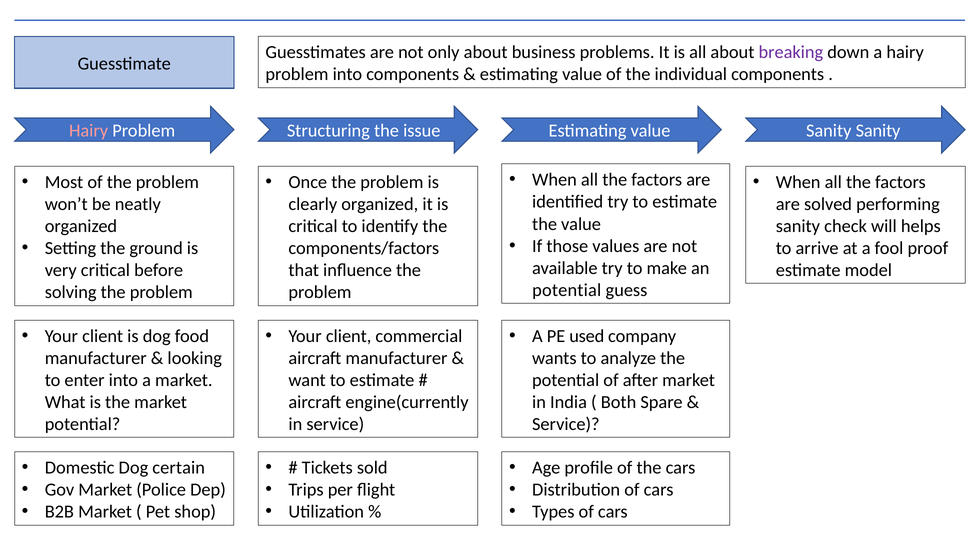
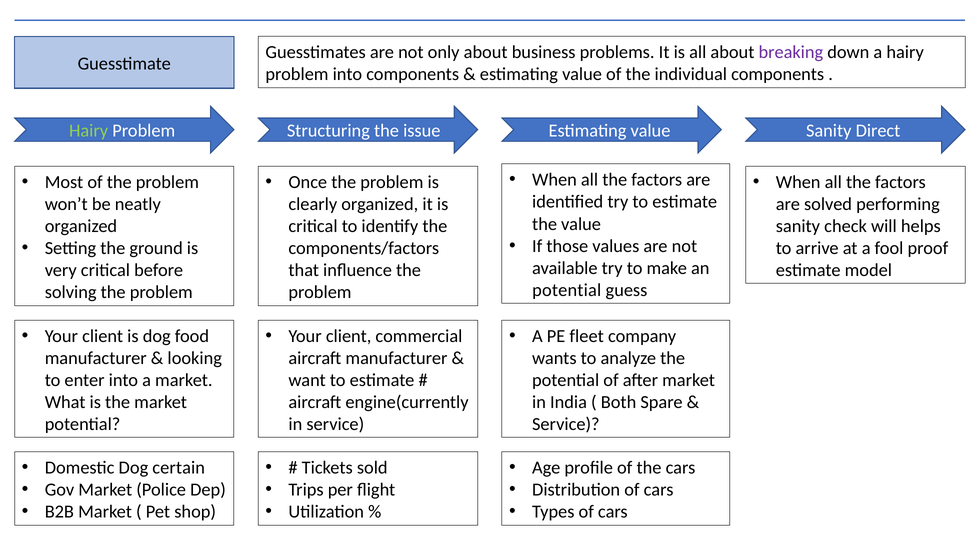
Hairy at (89, 131) colour: pink -> light green
Sanity Sanity: Sanity -> Direct
used: used -> fleet
